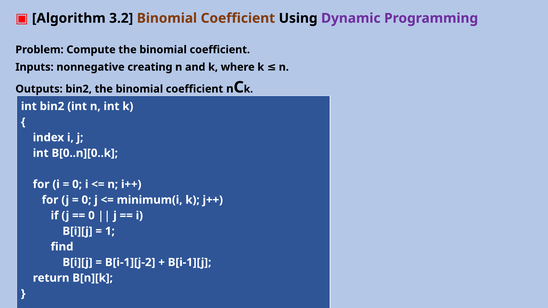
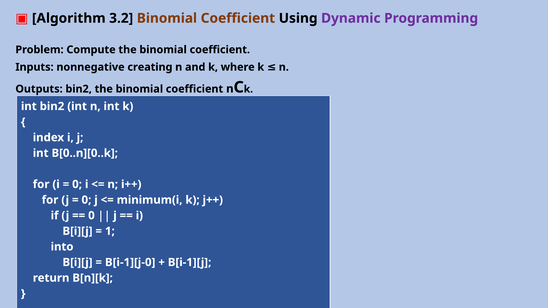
find: find -> into
B[i-1][j-2: B[i-1][j-2 -> B[i-1][j-0
